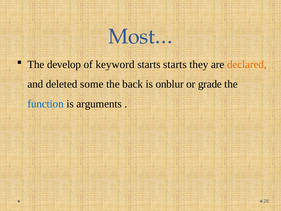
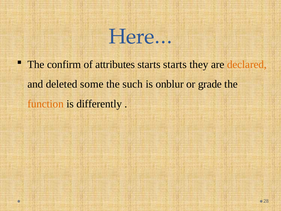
Most…: Most… -> Here…
develop: develop -> confirm
keyword: keyword -> attributes
back: back -> such
function colour: blue -> orange
arguments: arguments -> differently
